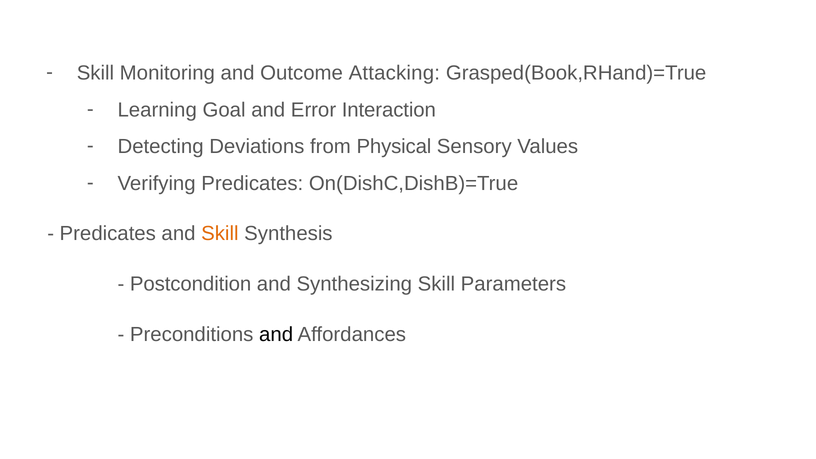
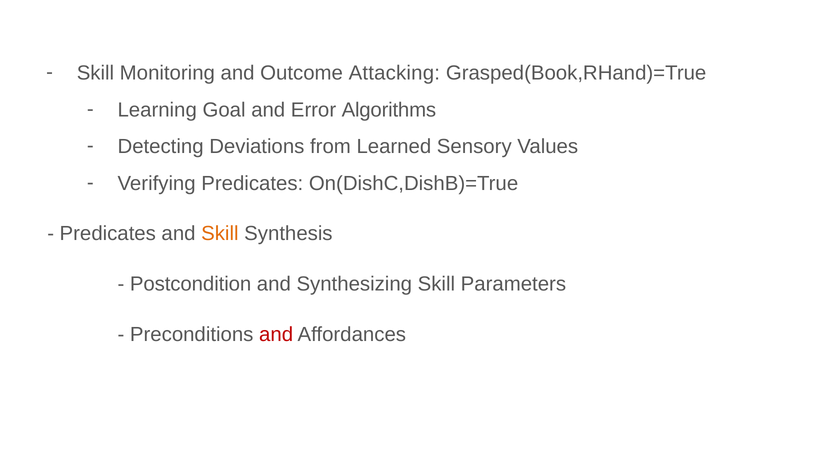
Interaction: Interaction -> Algorithms
Physical: Physical -> Learned
and at (276, 334) colour: black -> red
